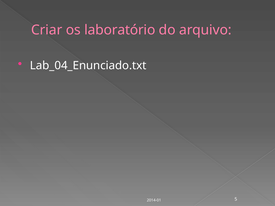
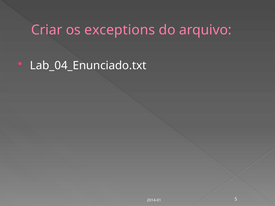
laboratório: laboratório -> exceptions
